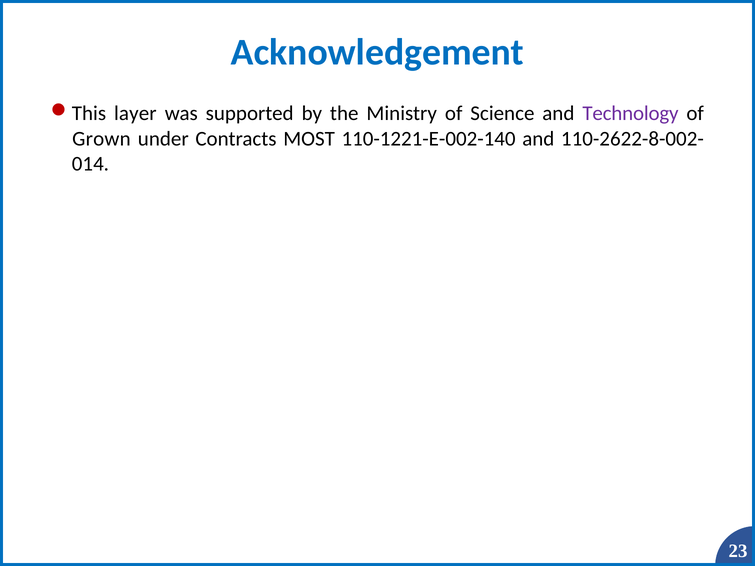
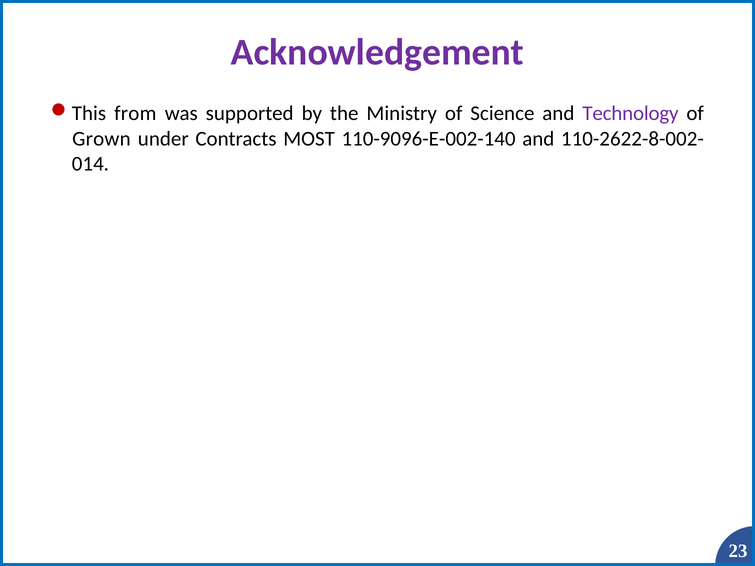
Acknowledgement colour: blue -> purple
layer: layer -> from
110-1221-E-002-140: 110-1221-E-002-140 -> 110-9096-E-002-140
